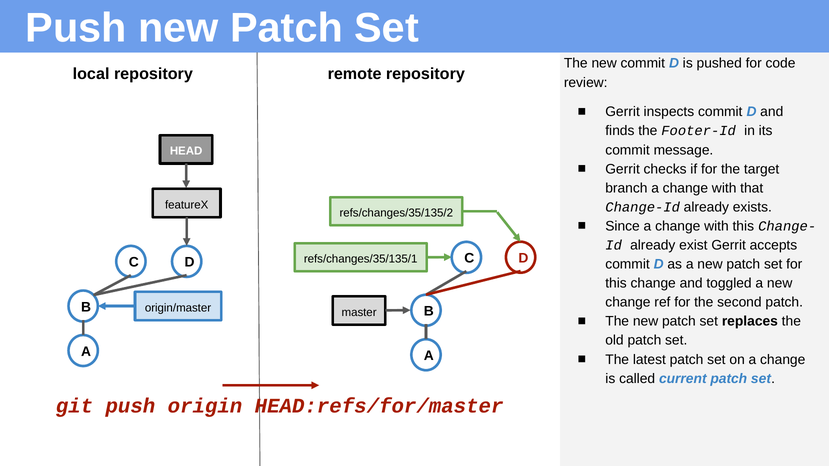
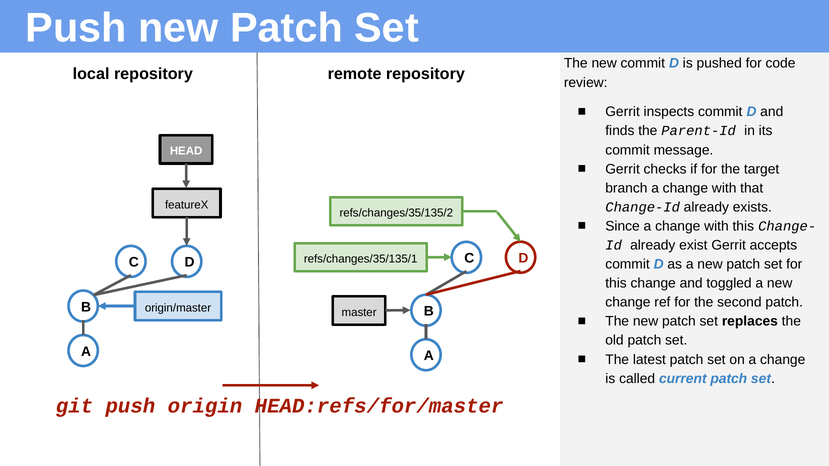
Footer-Id: Footer-Id -> Parent-Id
